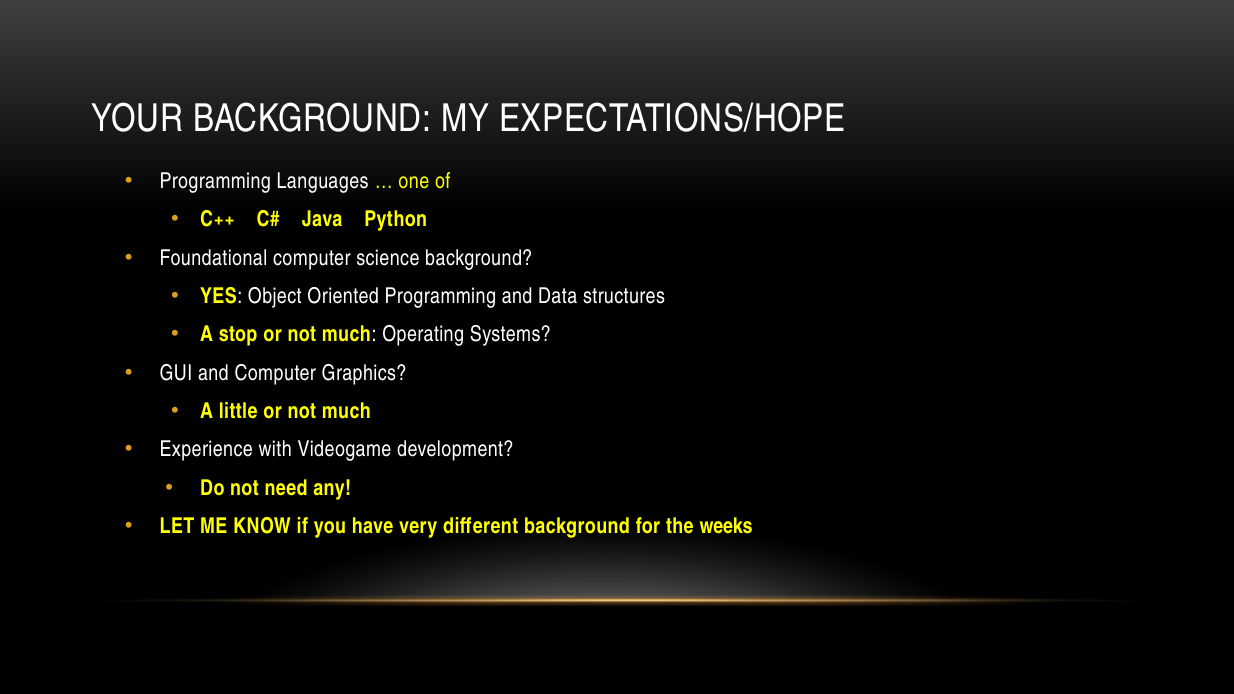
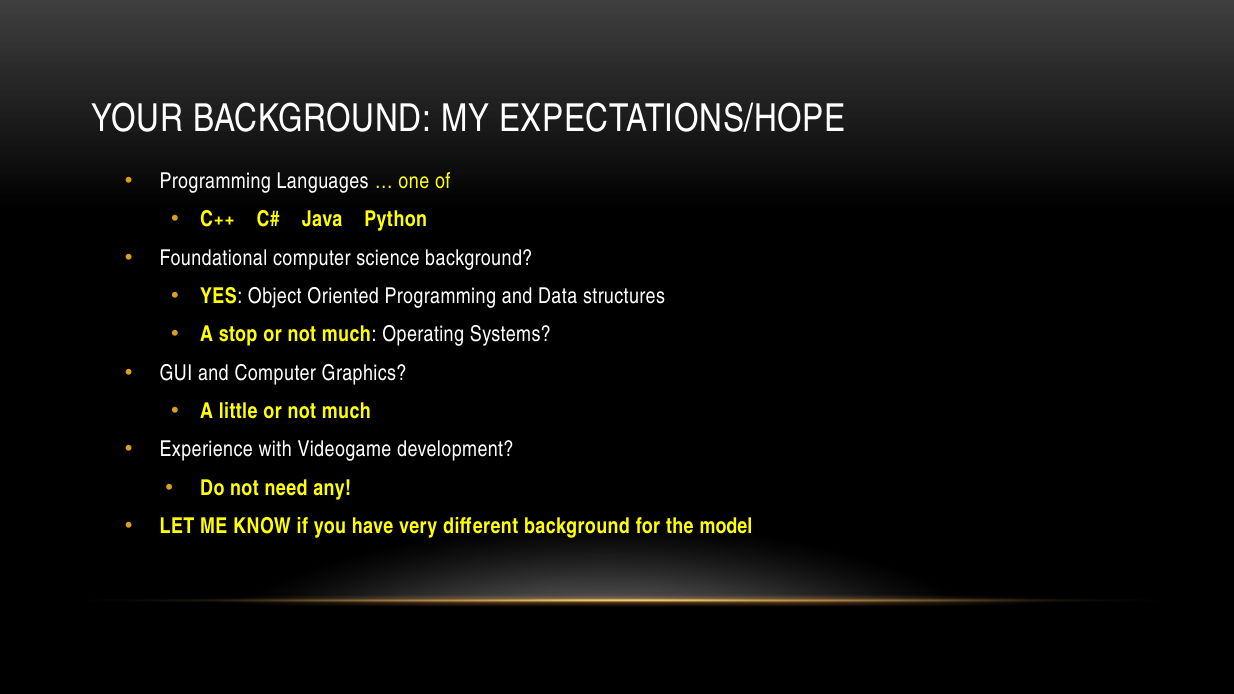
weeks: weeks -> model
